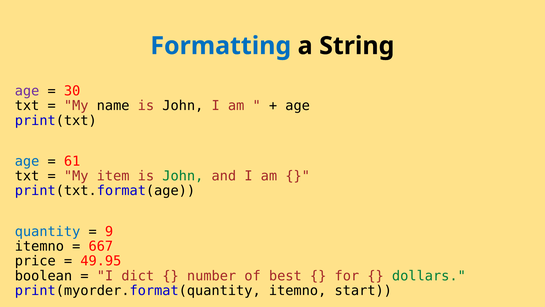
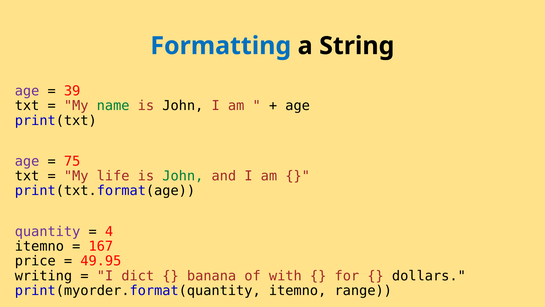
30: 30 -> 39
name colour: black -> green
age at (27, 161) colour: blue -> purple
61: 61 -> 75
item: item -> life
quantity colour: blue -> purple
9: 9 -> 4
667: 667 -> 167
boolean: boolean -> writing
number: number -> banana
best: best -> with
dollars colour: green -> black
start: start -> range
